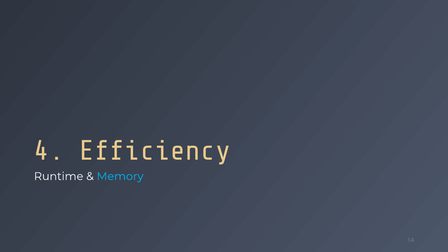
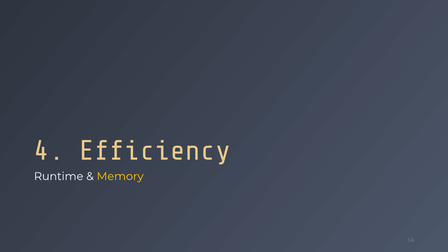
Memory colour: light blue -> yellow
